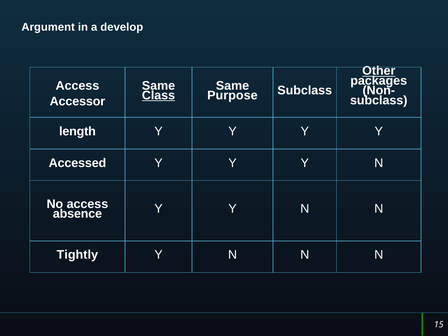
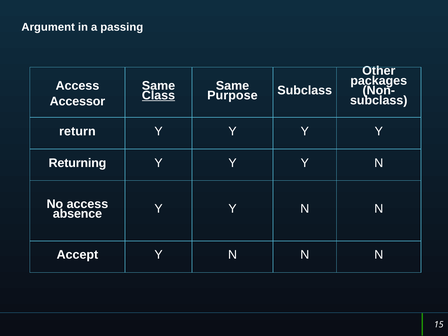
develop: develop -> passing
Other underline: present -> none
length: length -> return
Accessed: Accessed -> Returning
Tightly: Tightly -> Accept
